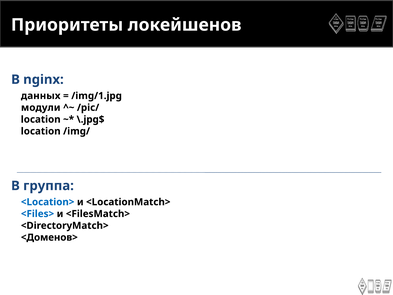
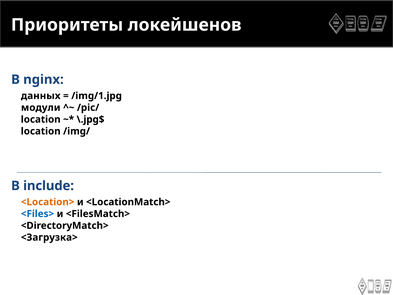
группа: группа -> include
<Location> colour: blue -> orange
<Доменов>: <Доменов> -> <Загрузка>
